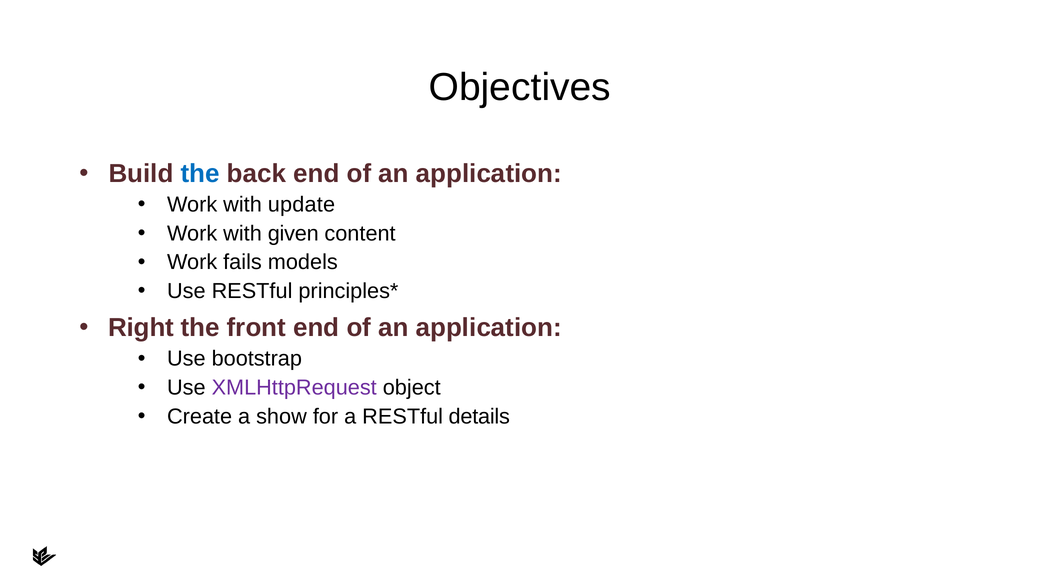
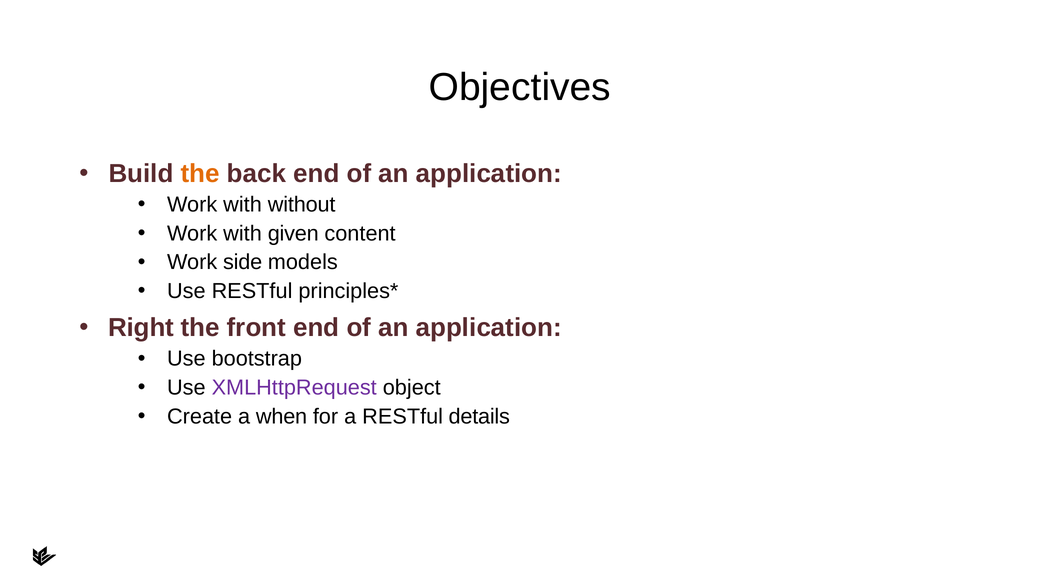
the at (200, 174) colour: blue -> orange
update: update -> without
fails: fails -> side
show: show -> when
